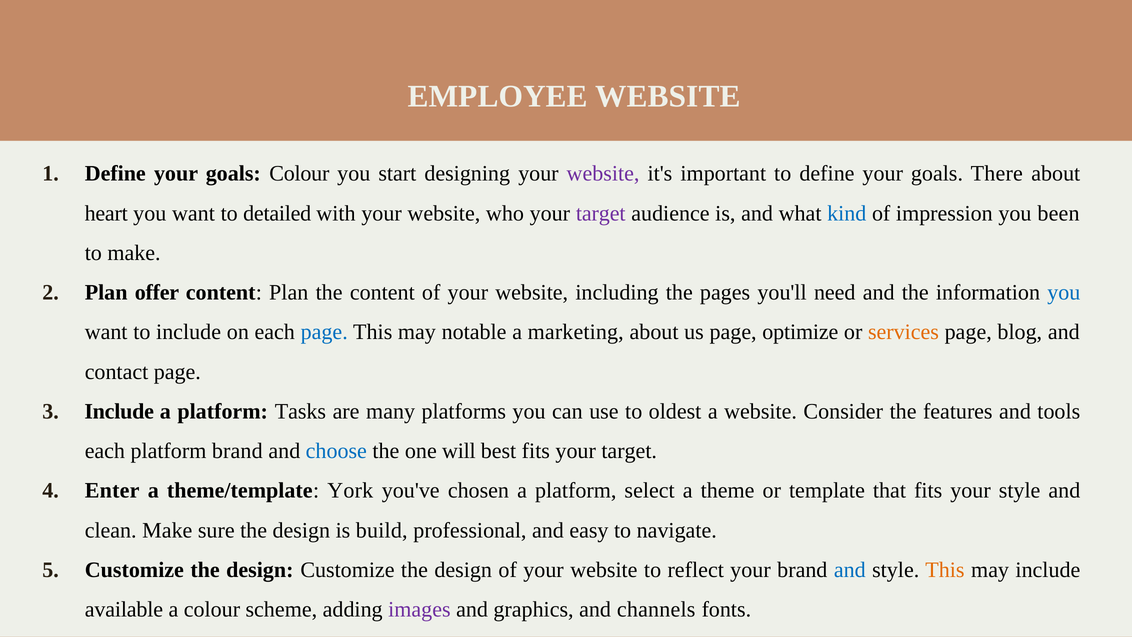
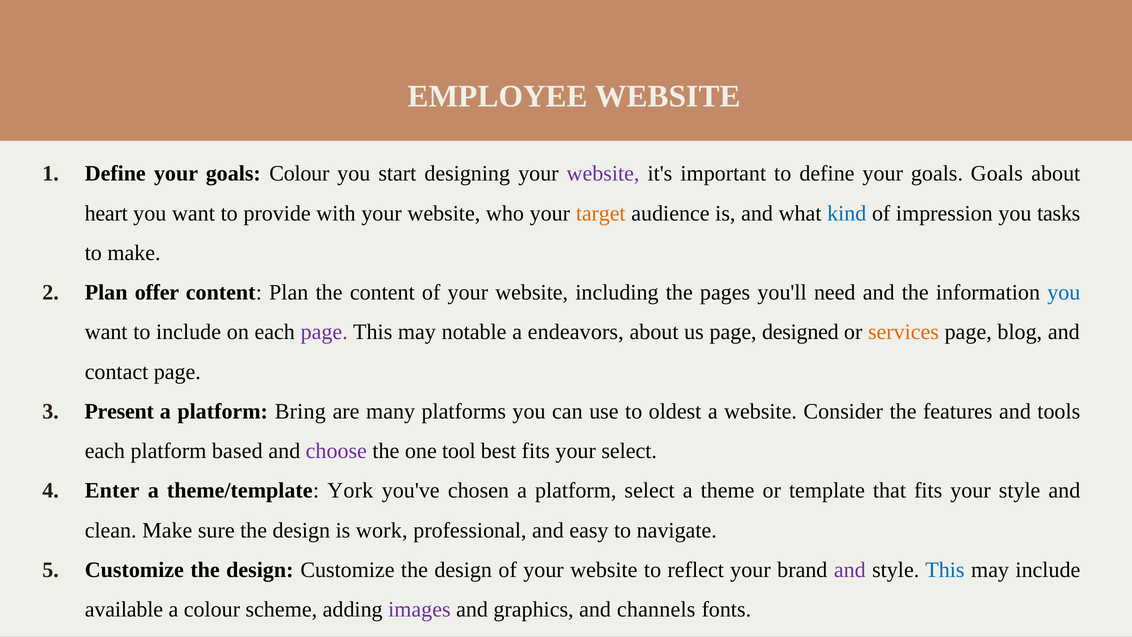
goals There: There -> Goals
detailed: detailed -> provide
target at (601, 213) colour: purple -> orange
been: been -> tasks
page at (324, 332) colour: blue -> purple
marketing: marketing -> endeavors
optimize: optimize -> designed
Include at (119, 411): Include -> Present
Tasks: Tasks -> Bring
platform brand: brand -> based
choose colour: blue -> purple
will: will -> tool
fits your target: target -> select
build: build -> work
and at (850, 570) colour: blue -> purple
This at (945, 570) colour: orange -> blue
